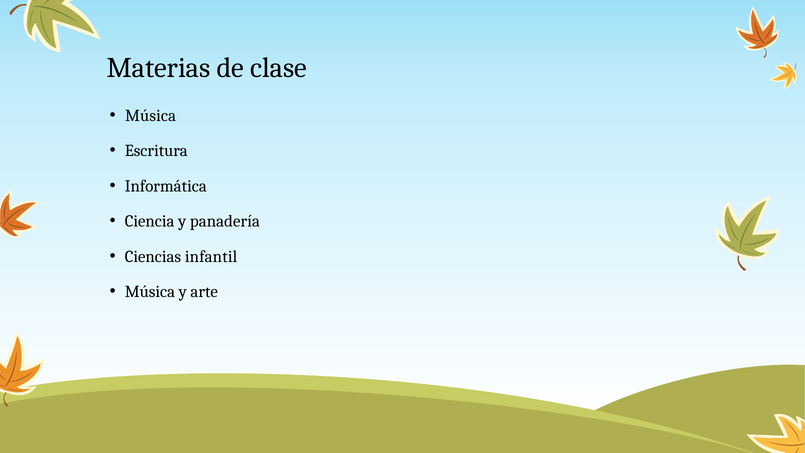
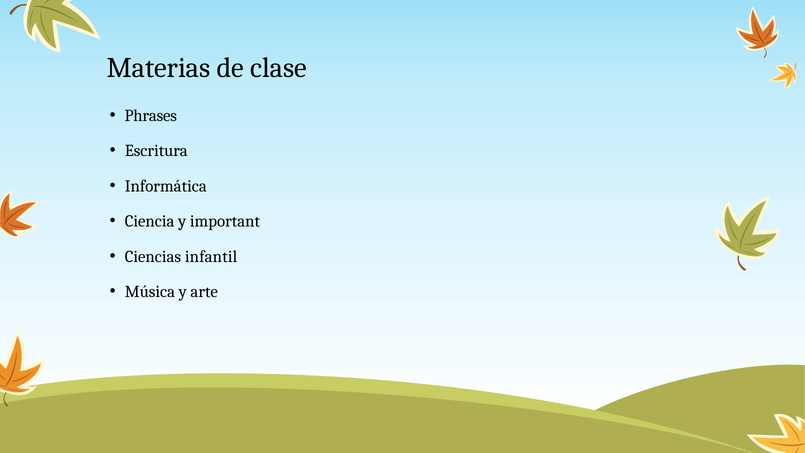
Música at (151, 116): Música -> Phrases
panadería: panadería -> important
